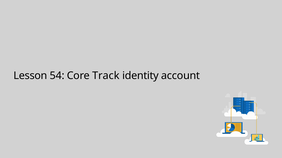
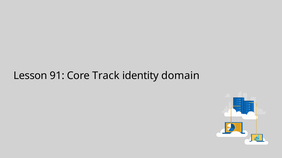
54: 54 -> 91
account: account -> domain
